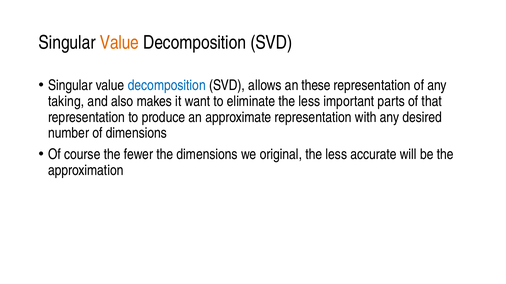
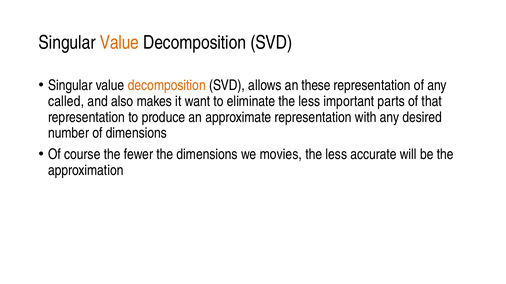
decomposition at (167, 86) colour: blue -> orange
taking: taking -> called
original: original -> movies
